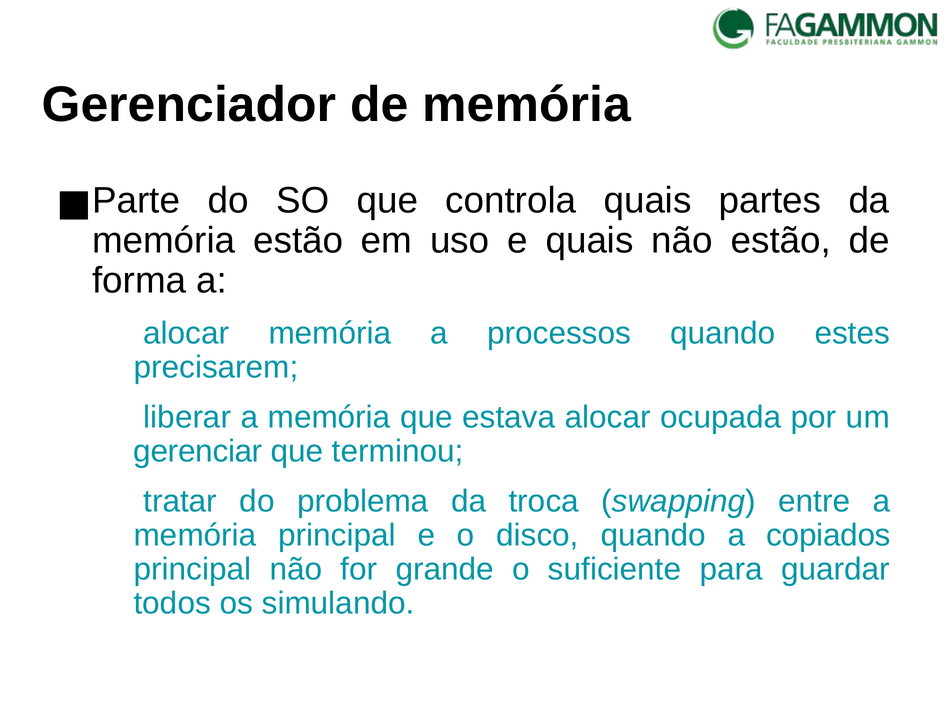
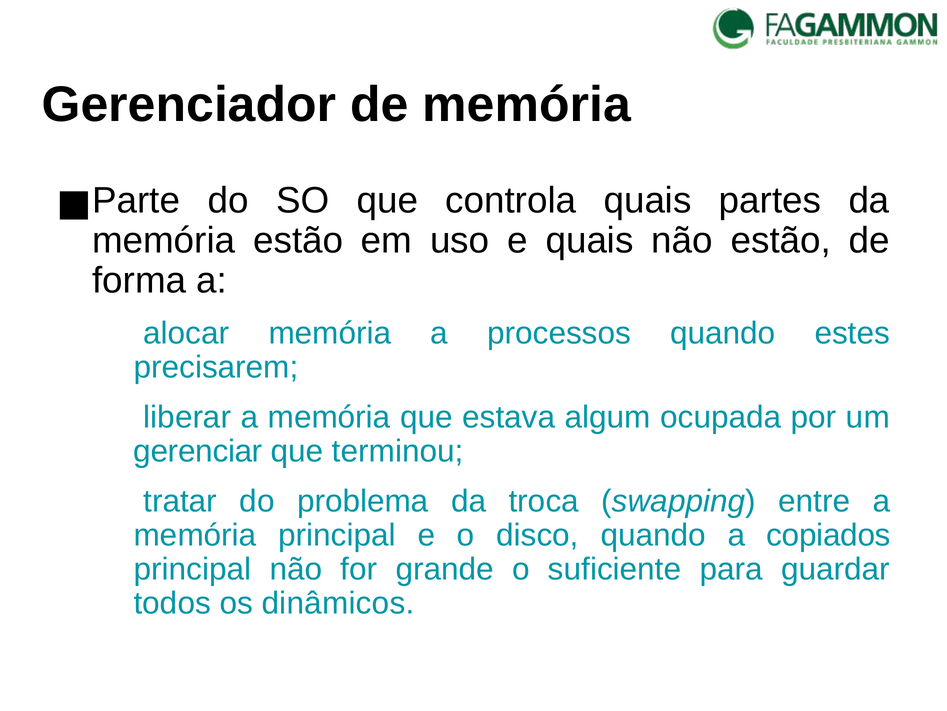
estava alocar: alocar -> algum
simulando: simulando -> dinâmicos
